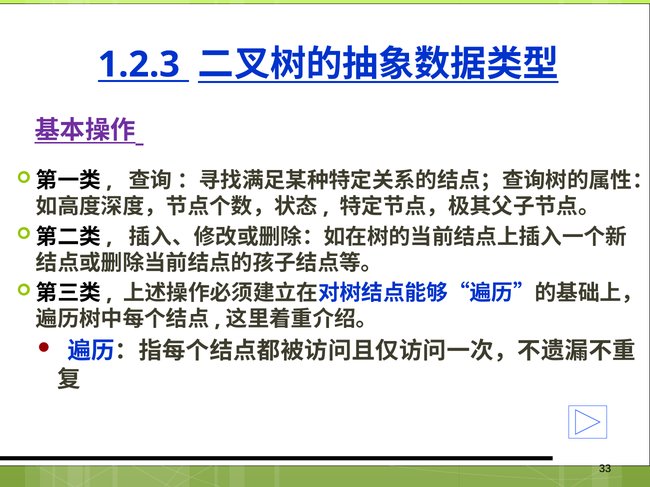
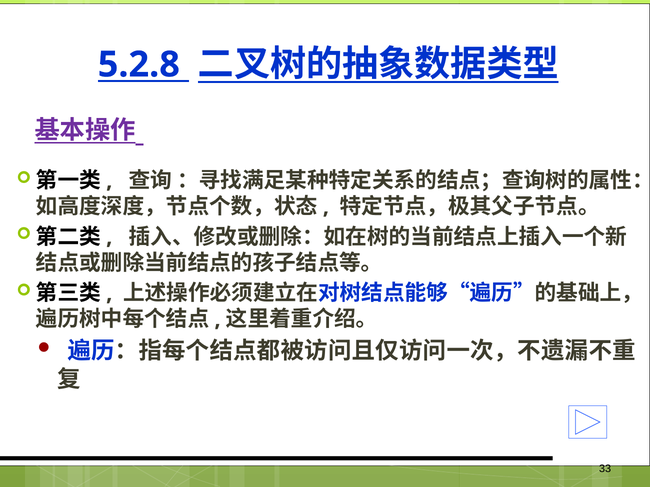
1.2.3: 1.2.3 -> 5.2.8
